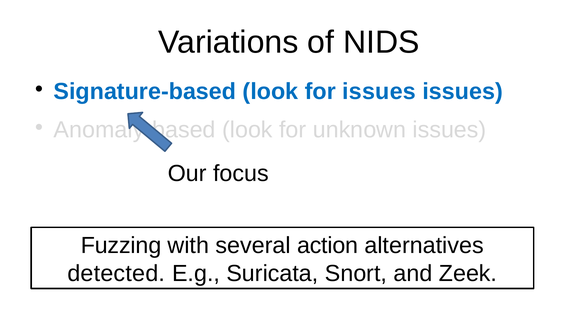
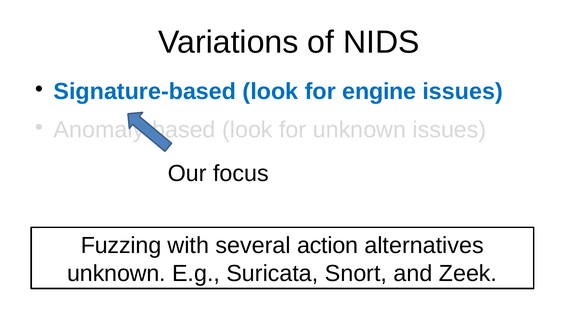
for issues: issues -> engine
detected at (116, 274): detected -> unknown
